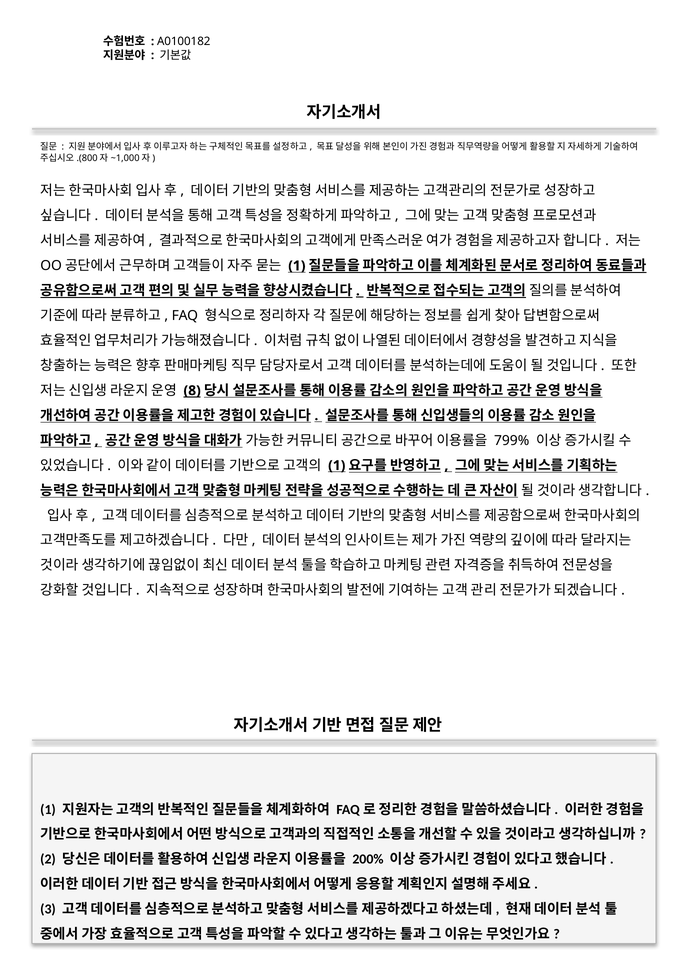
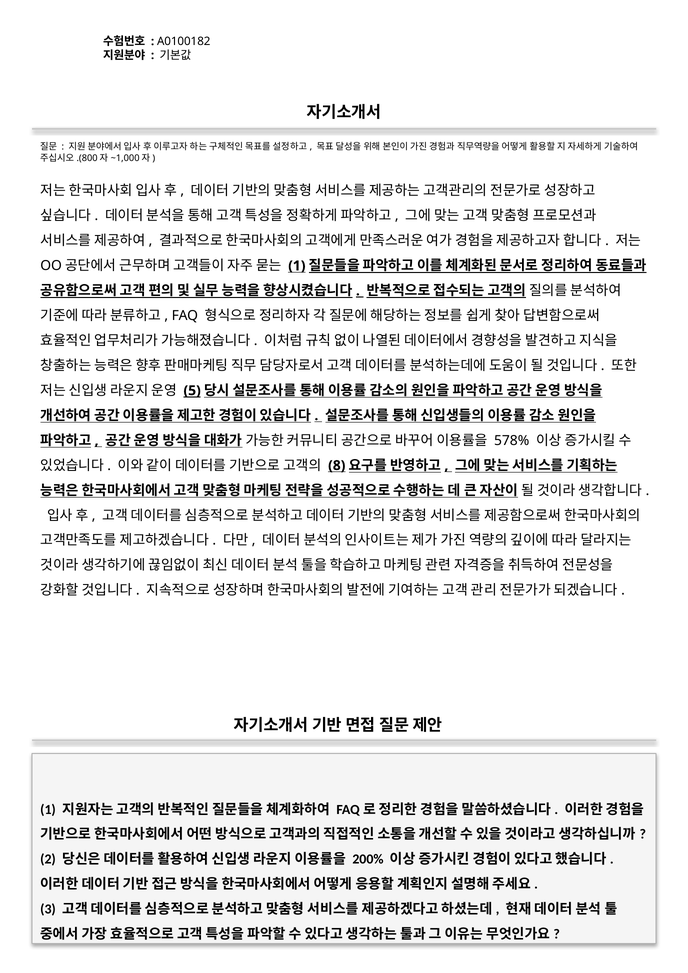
8: 8 -> 5
799%: 799% -> 578%
1 at (337, 466): 1 -> 8
